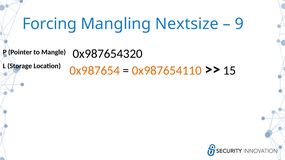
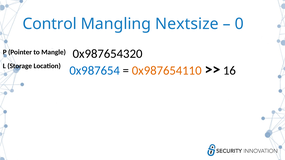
Forcing: Forcing -> Control
9: 9 -> 0
0x987654 colour: orange -> blue
15: 15 -> 16
